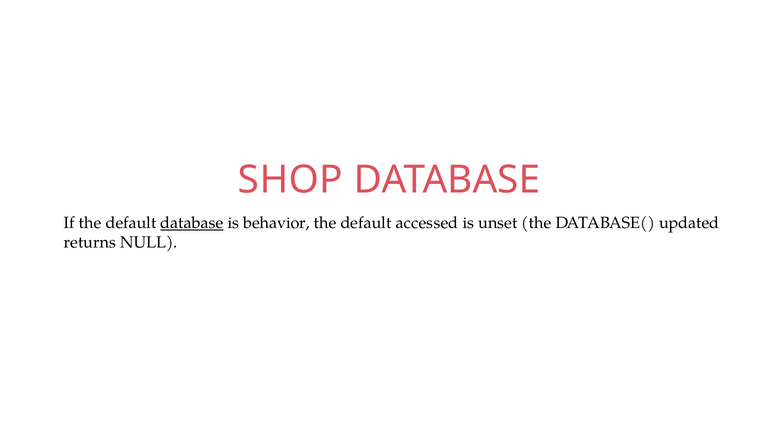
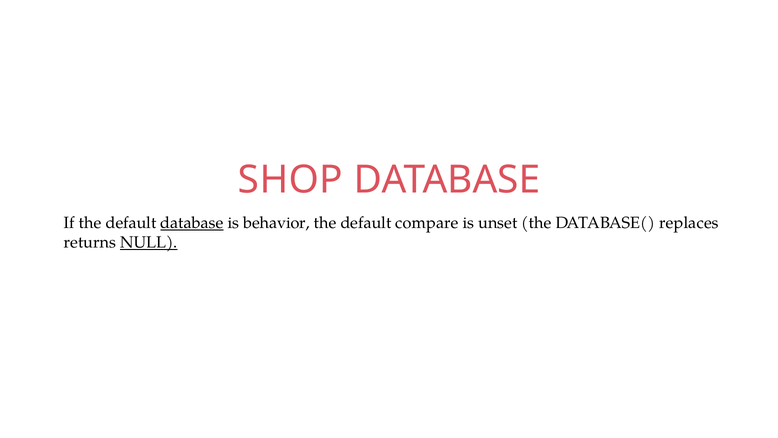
accessed: accessed -> compare
updated: updated -> replaces
NULL underline: none -> present
